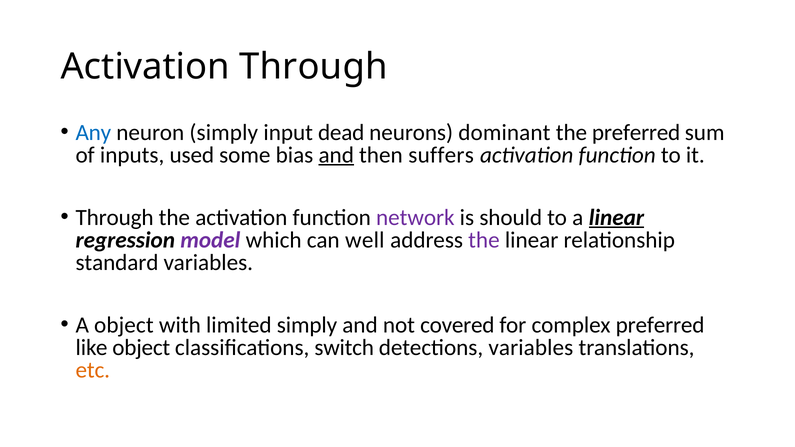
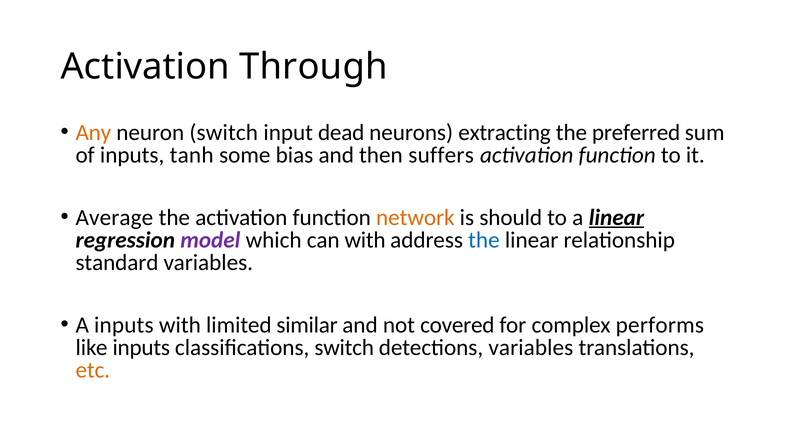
Any colour: blue -> orange
neuron simply: simply -> switch
dominant: dominant -> extracting
used: used -> tanh
and at (336, 155) underline: present -> none
Through at (115, 217): Through -> Average
network colour: purple -> orange
can well: well -> with
the at (484, 240) colour: purple -> blue
A object: object -> inputs
limited simply: simply -> similar
complex preferred: preferred -> performs
like object: object -> inputs
